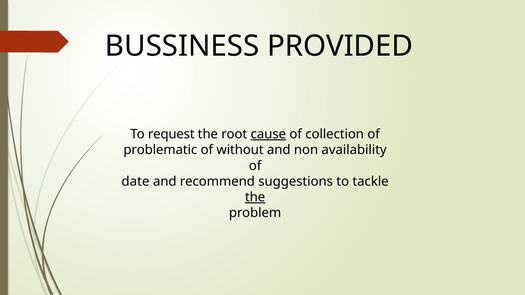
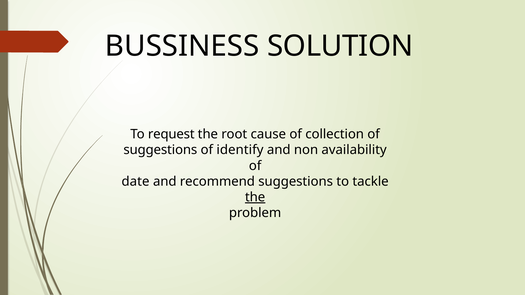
PROVIDED: PROVIDED -> SOLUTION
cause underline: present -> none
problematic at (160, 150): problematic -> suggestions
without: without -> identify
